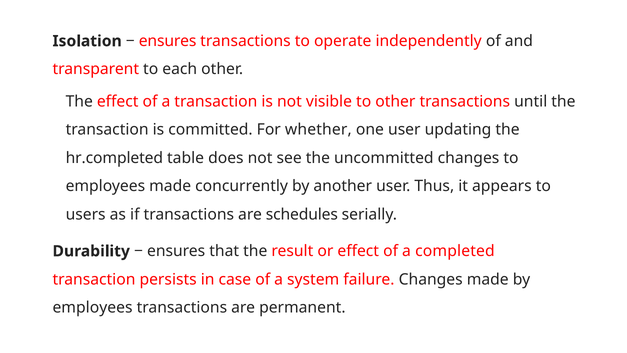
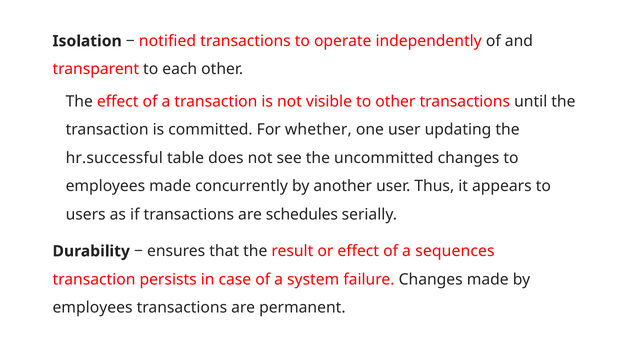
ensures at (168, 41): ensures -> notified
hr.completed: hr.completed -> hr.successful
completed: completed -> sequences
